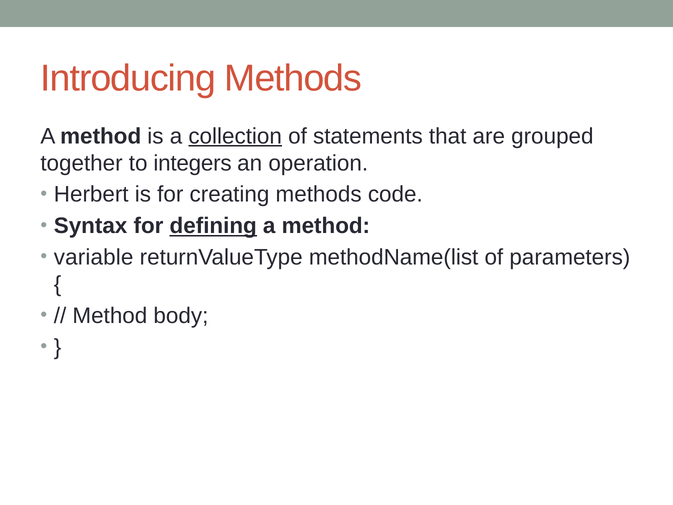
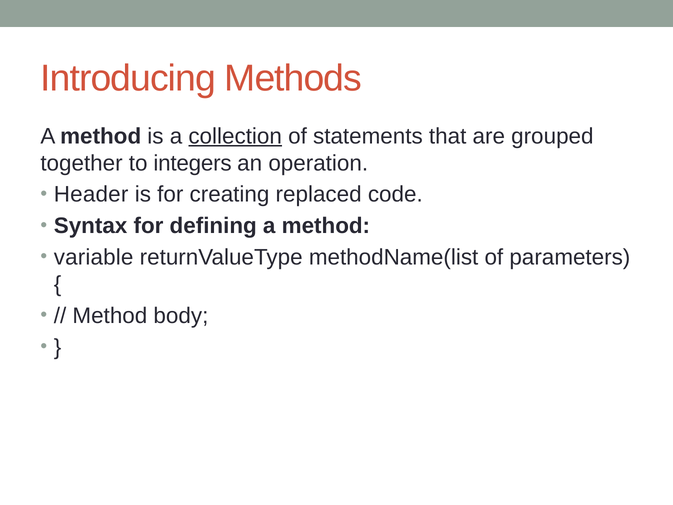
Herbert: Herbert -> Header
creating methods: methods -> replaced
defining underline: present -> none
